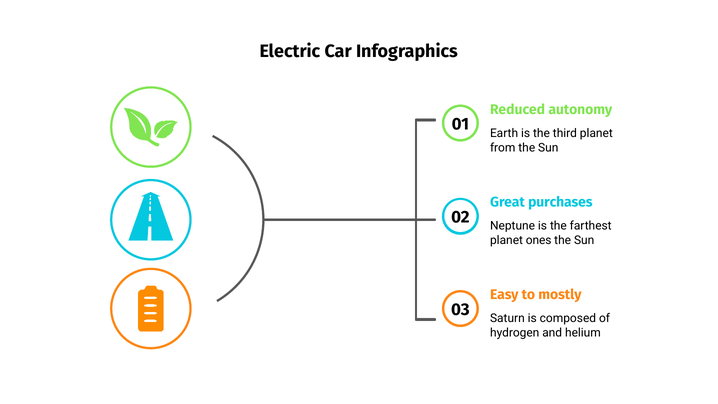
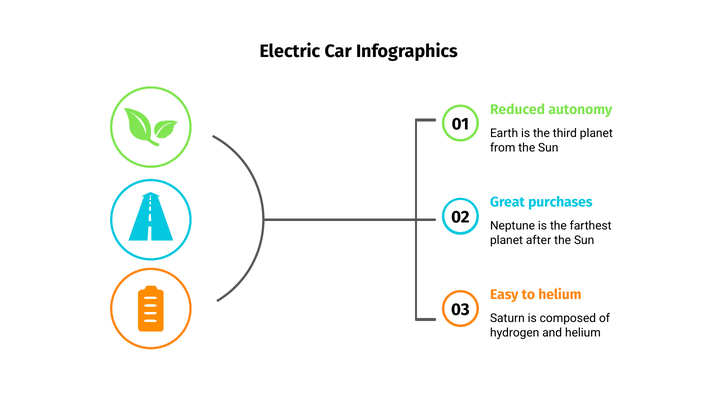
ones: ones -> after
to mostly: mostly -> helium
